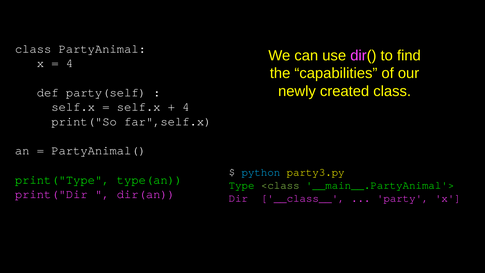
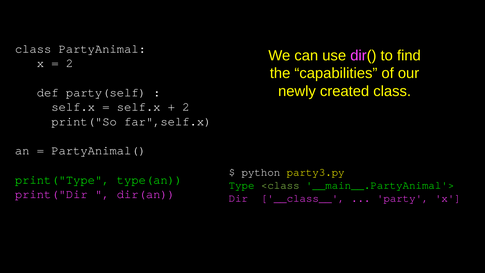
4 at (70, 63): 4 -> 2
4 at (186, 107): 4 -> 2
python colour: light blue -> white
